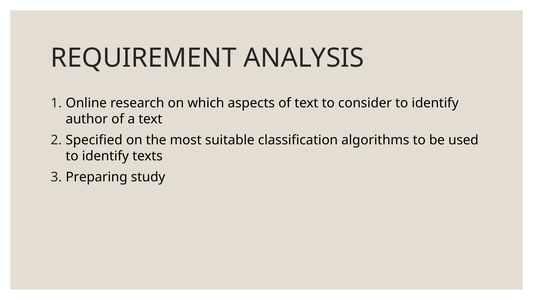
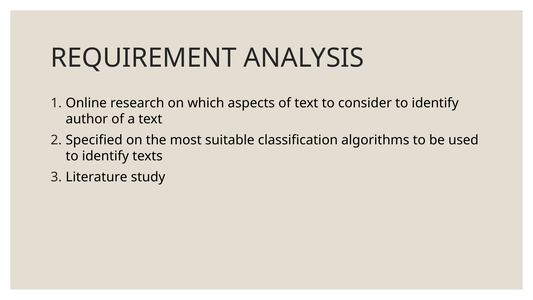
Preparing: Preparing -> Literature
